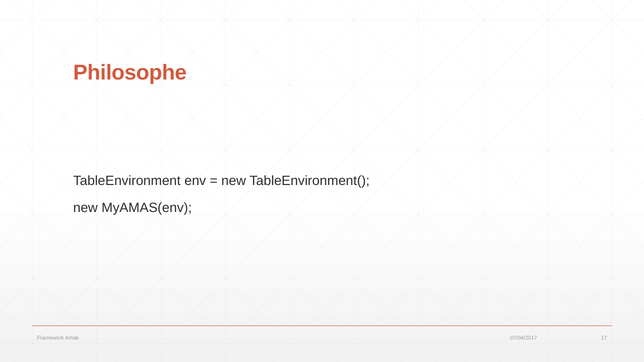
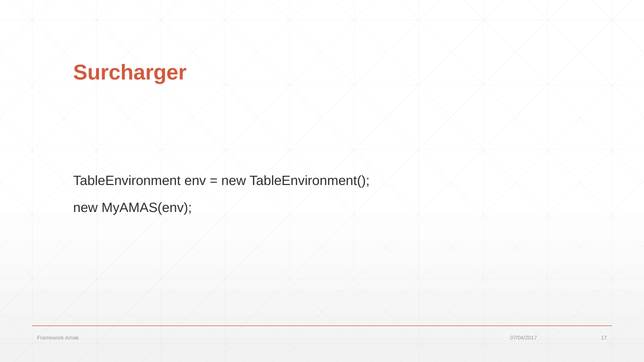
Philosophe: Philosophe -> Surcharger
